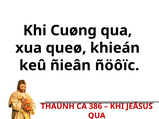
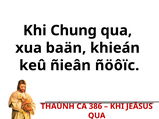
Cuøng: Cuøng -> Chung
queø: queø -> baän
